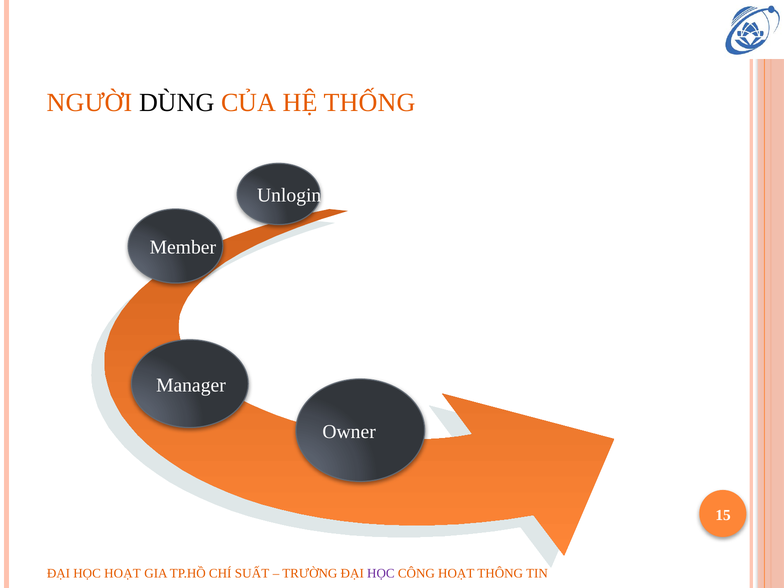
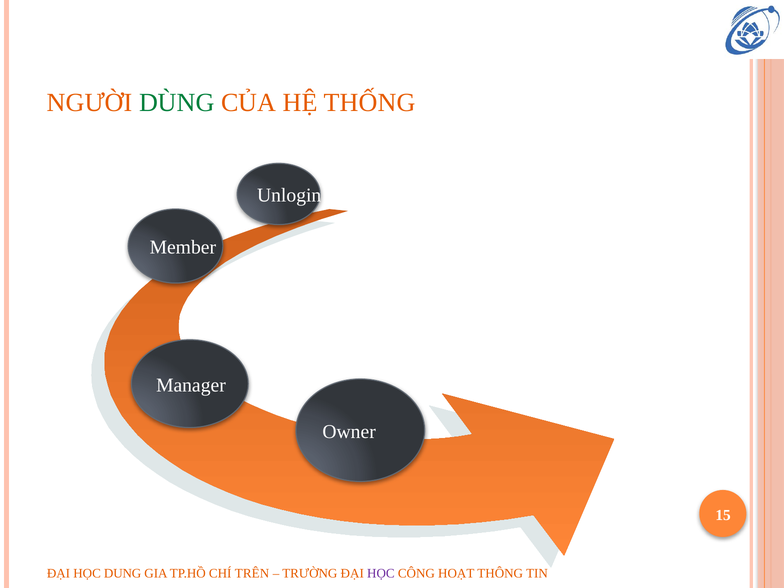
DÙNG colour: black -> green
HỌC HOẠT: HOẠT -> DUNG
SUẤT: SUẤT -> TRÊN
